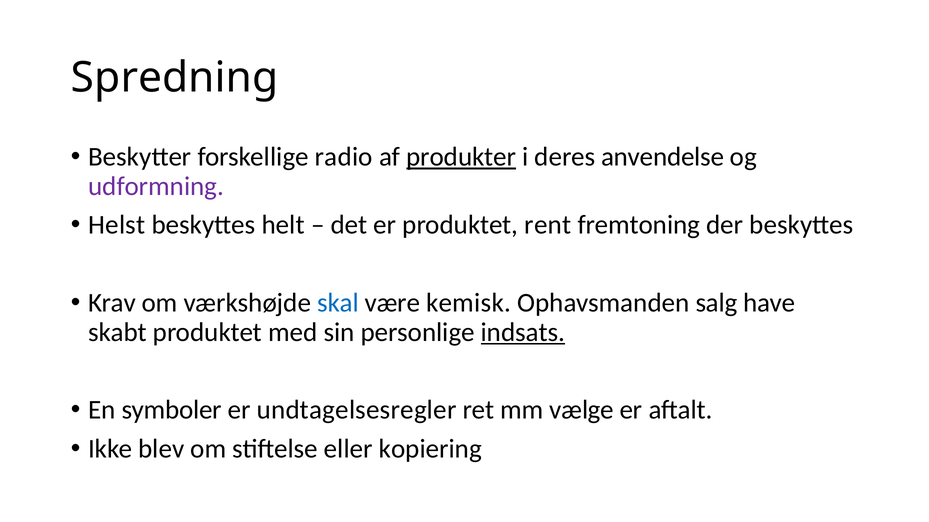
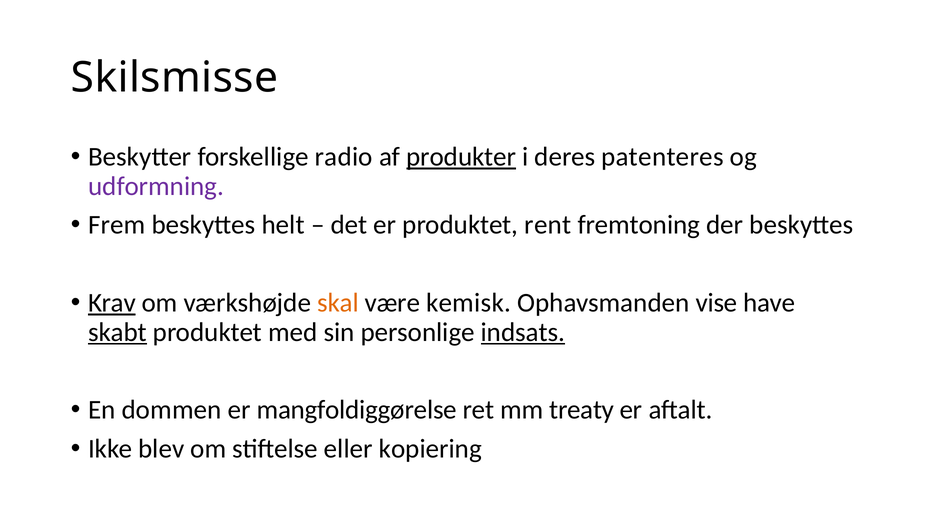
Spredning: Spredning -> Skilsmisse
anvendelse: anvendelse -> patenteres
Helst: Helst -> Frem
Krav underline: none -> present
skal colour: blue -> orange
salg: salg -> vise
skabt underline: none -> present
symboler: symboler -> dommen
undtagelsesregler: undtagelsesregler -> mangfoldiggørelse
vælge: vælge -> treaty
